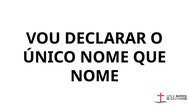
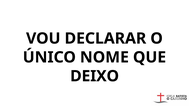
NOME at (95, 76): NOME -> DEIXO
